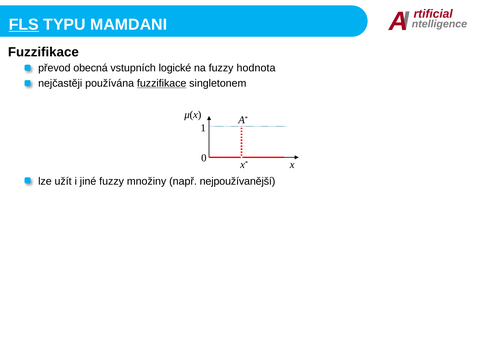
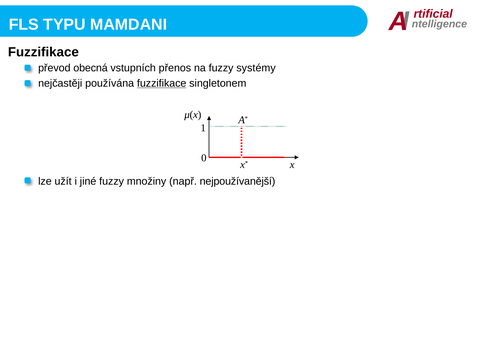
FLS underline: present -> none
logické: logické -> přenos
hodnota: hodnota -> systémy
